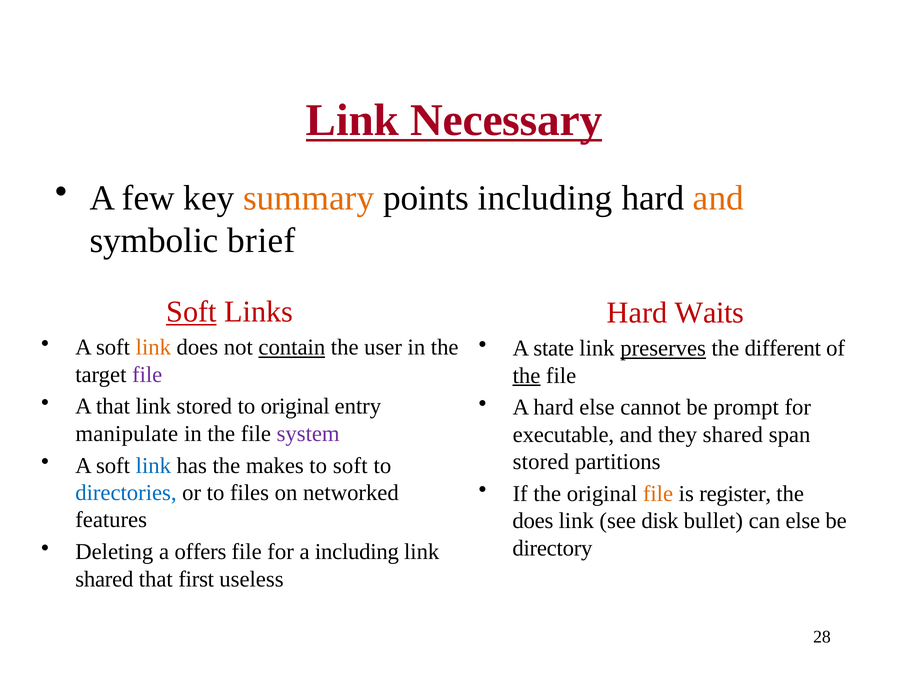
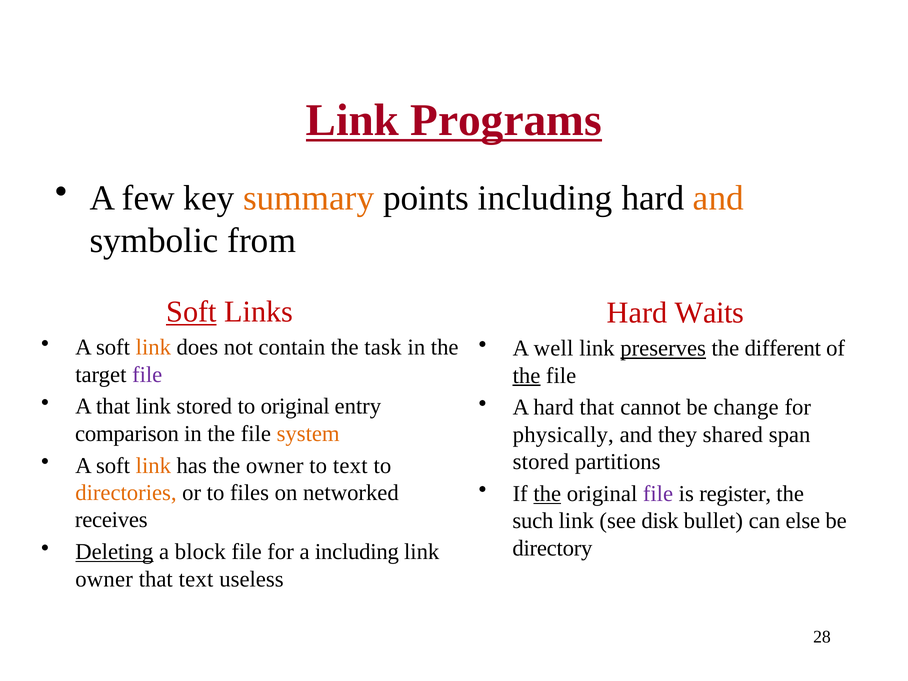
Necessary: Necessary -> Programs
brief: brief -> from
contain underline: present -> none
user: user -> task
state: state -> well
hard else: else -> that
prompt: prompt -> change
manipulate: manipulate -> comparison
system colour: purple -> orange
executable: executable -> physically
link at (153, 466) colour: blue -> orange
the makes: makes -> owner
to soft: soft -> text
the at (547, 494) underline: none -> present
file at (658, 494) colour: orange -> purple
directories colour: blue -> orange
features: features -> receives
does at (533, 521): does -> such
Deleting underline: none -> present
offers: offers -> block
shared at (104, 579): shared -> owner
that first: first -> text
